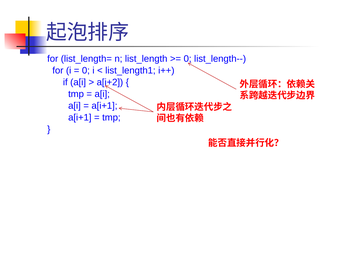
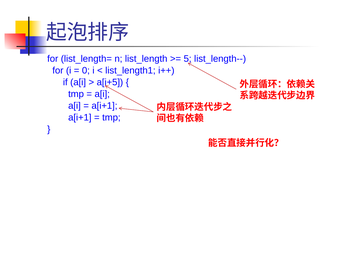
0 at (188, 59): 0 -> 5
a[i+2: a[i+2 -> a[i+5
